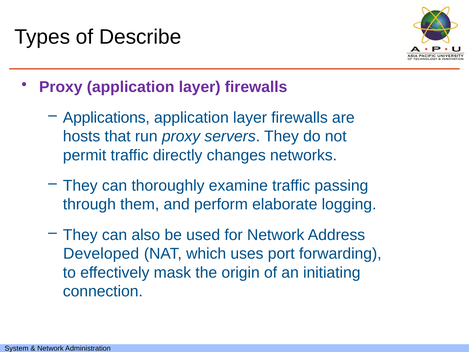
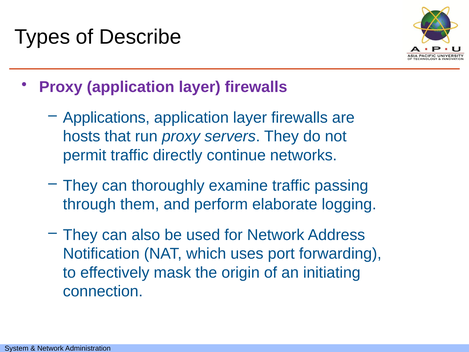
changes: changes -> continue
Developed: Developed -> Notification
